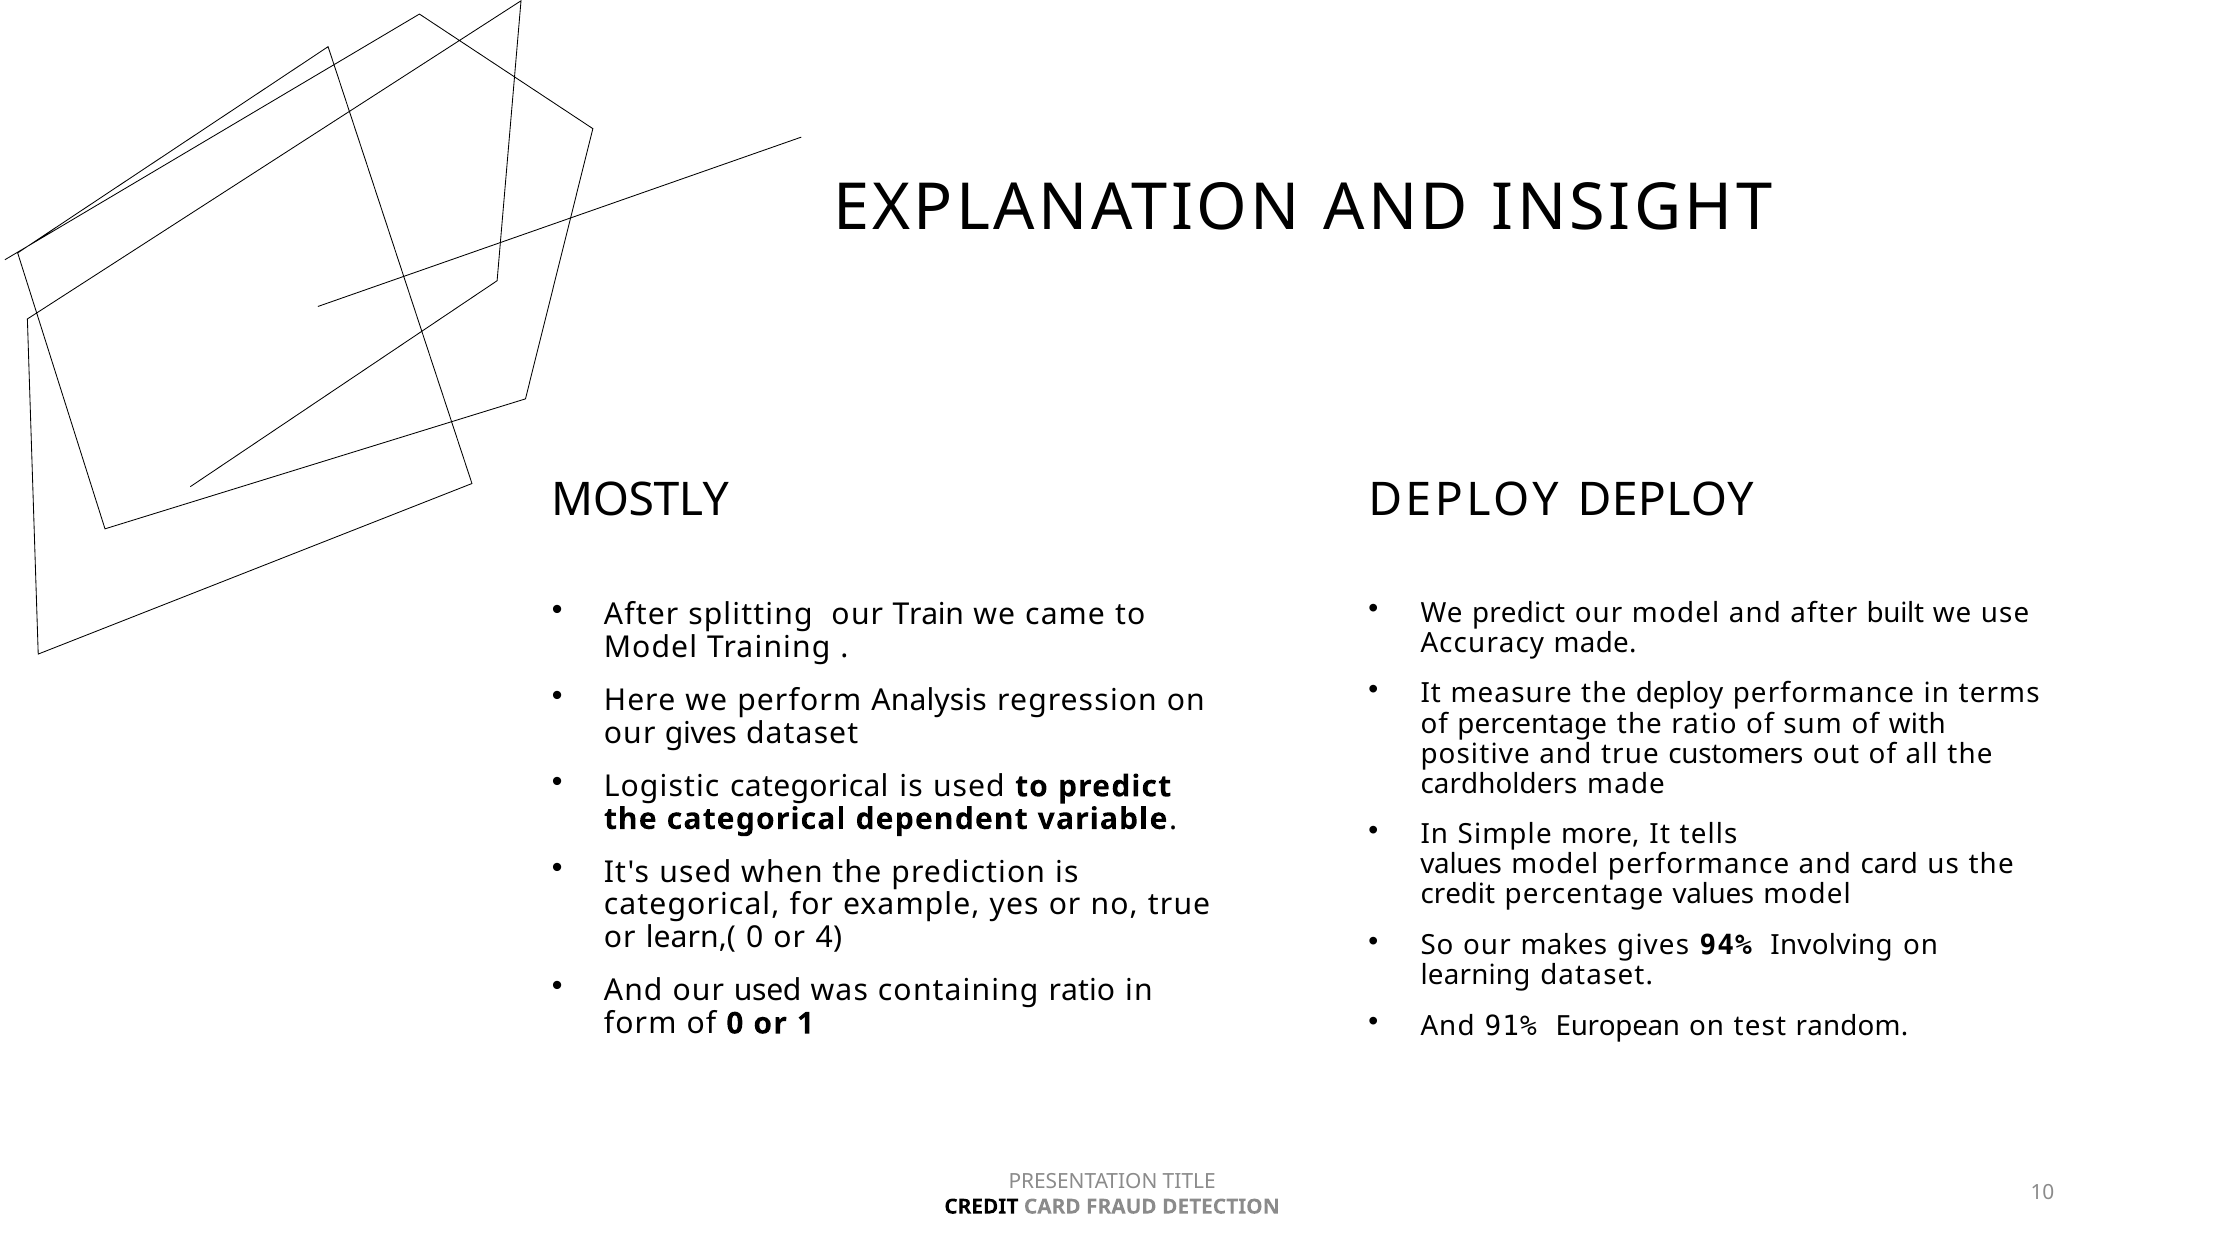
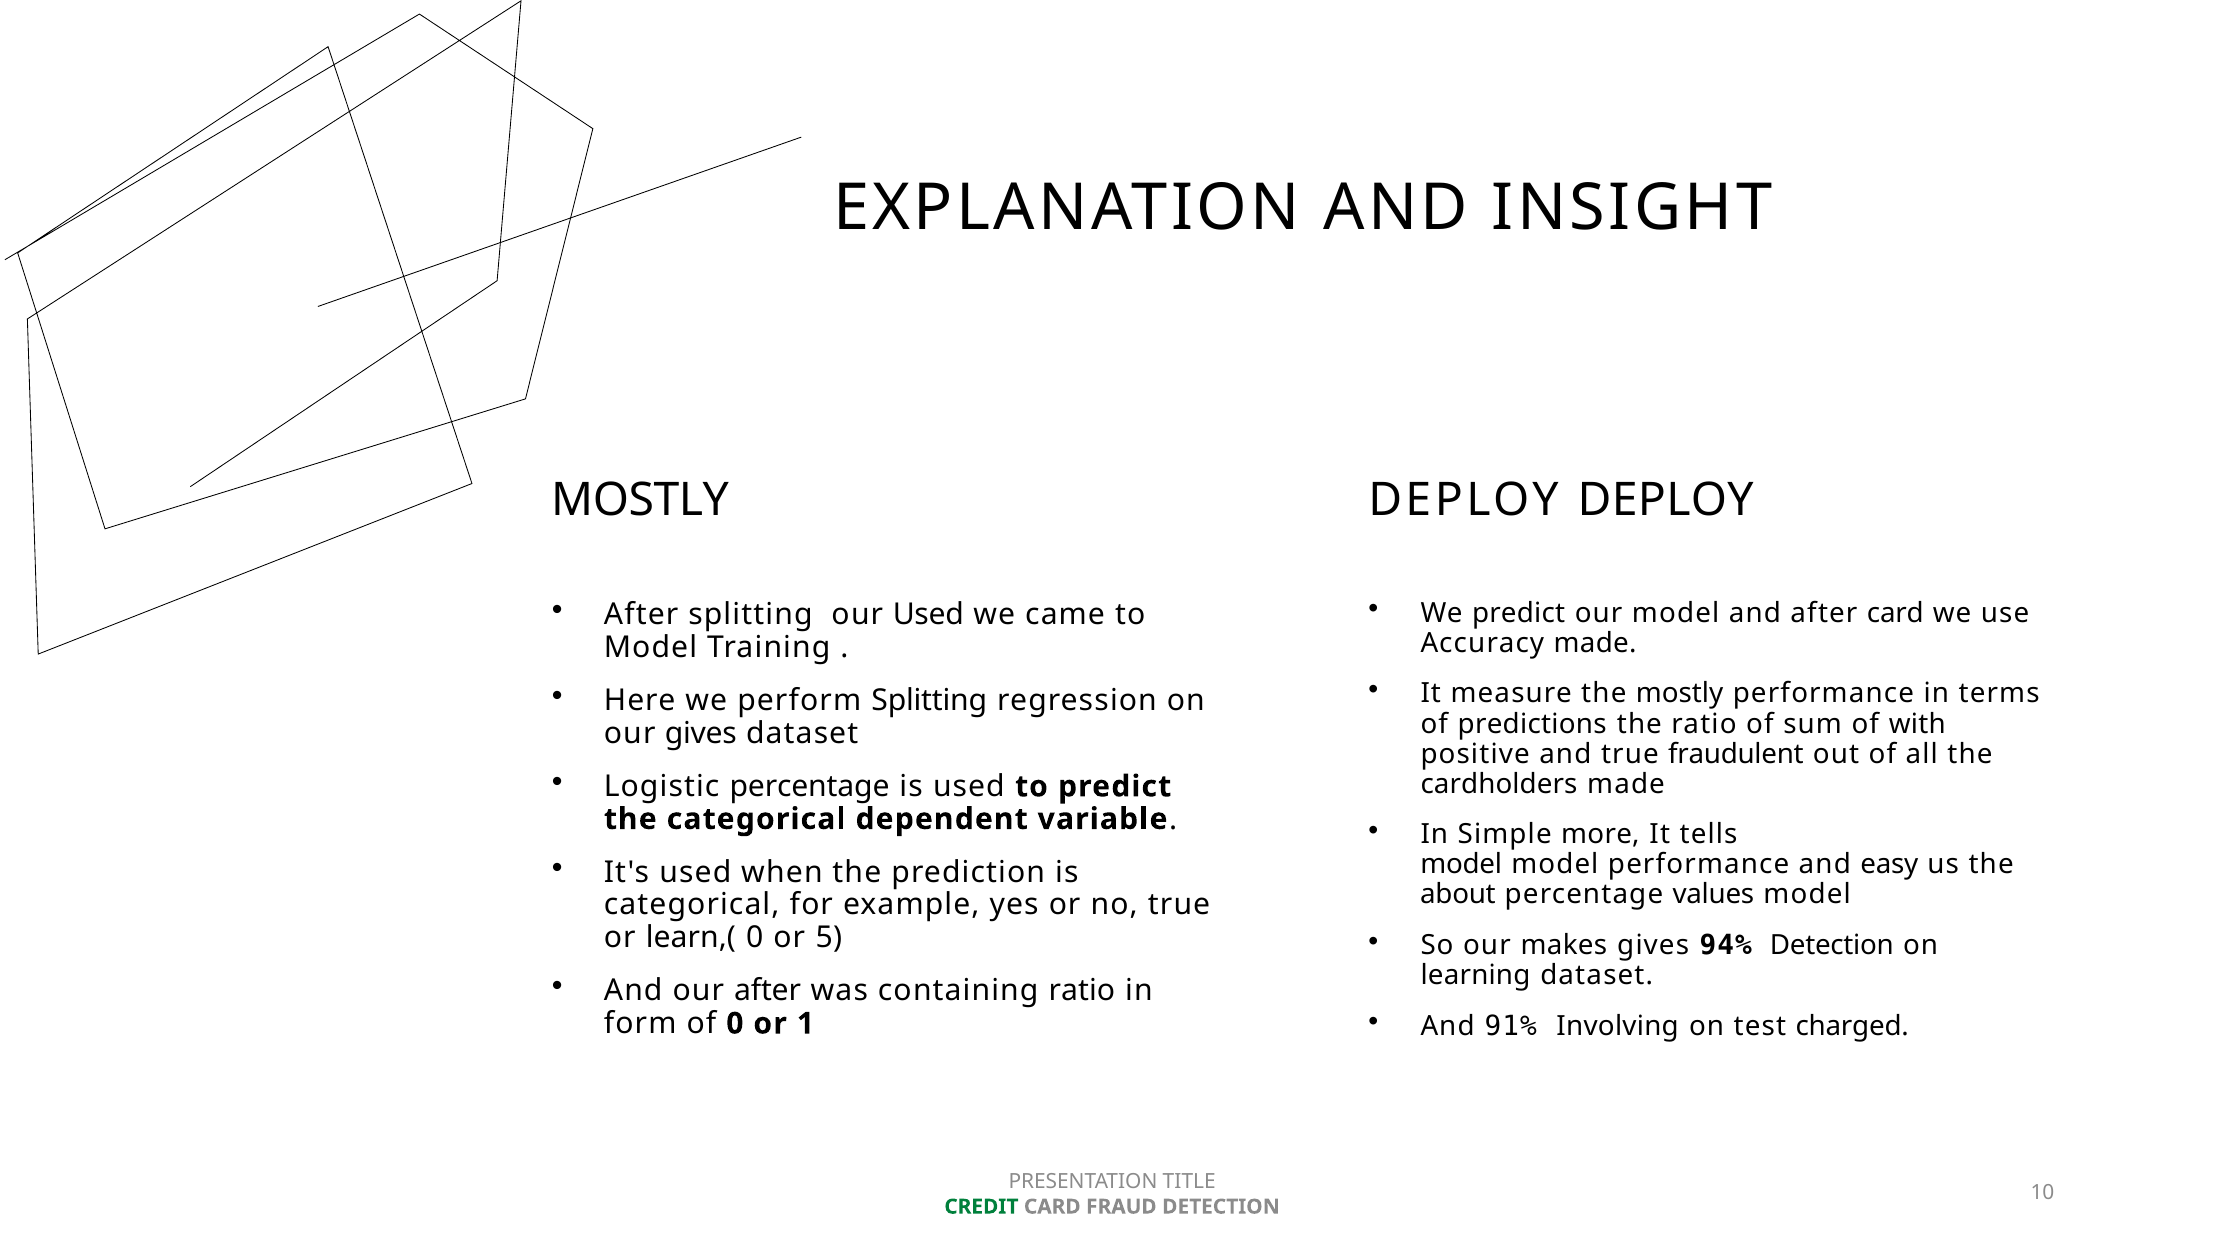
our Train: Train -> Used
after built: built -> card
the deploy: deploy -> mostly
perform Analysis: Analysis -> Splitting
of percentage: percentage -> predictions
customers: customers -> fraudulent
Logistic categorical: categorical -> percentage
values at (1461, 865): values -> model
and card: card -> easy
credit at (1458, 895): credit -> about
94% Involving: Involving -> Detection
4: 4 -> 5
our used: used -> after
European: European -> Involving
random: random -> charged
CREDIT at (981, 1207) colour: black -> green
